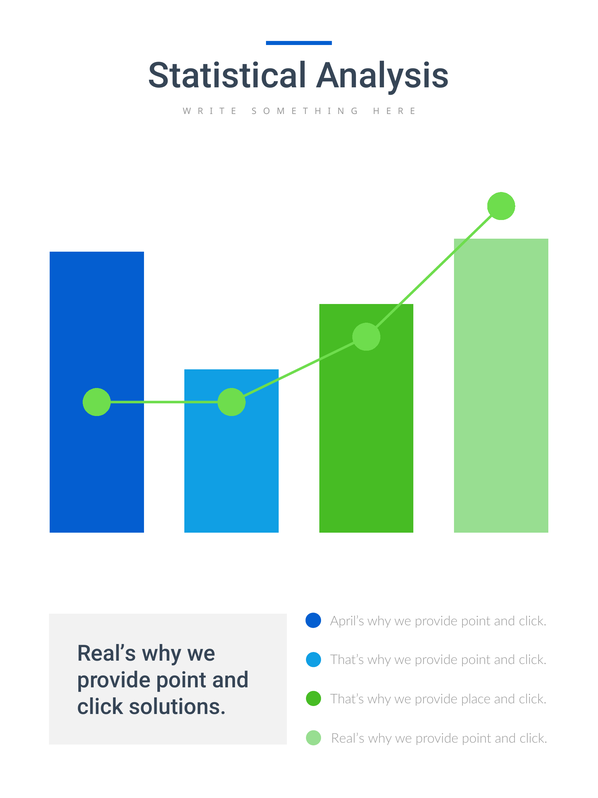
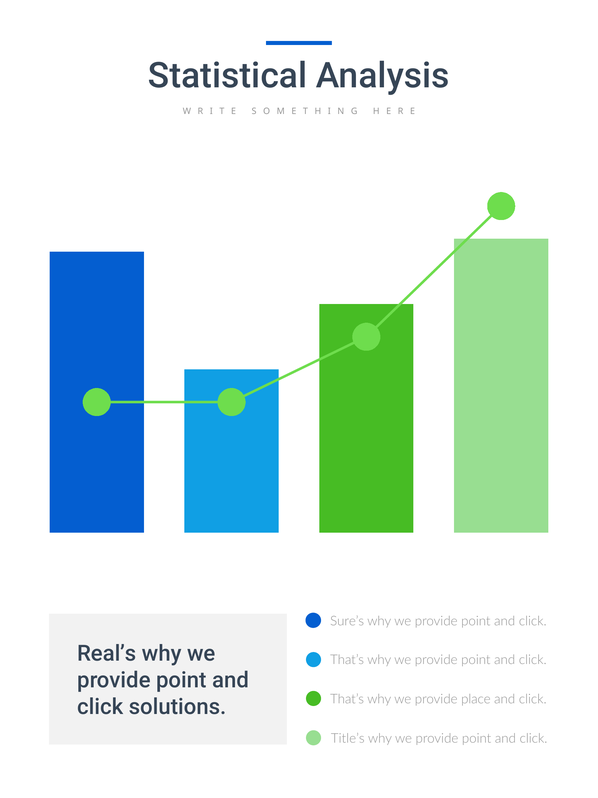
April’s: April’s -> Sure’s
Real’s at (348, 738): Real’s -> Title’s
